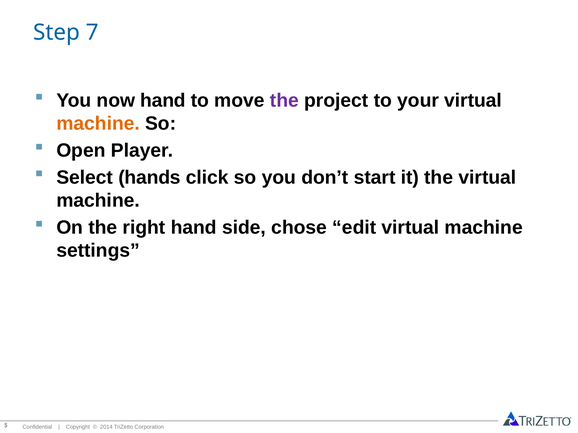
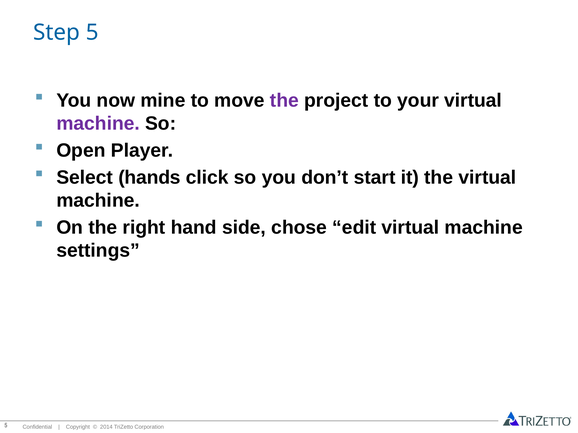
Step 7: 7 -> 5
now hand: hand -> mine
machine at (98, 124) colour: orange -> purple
